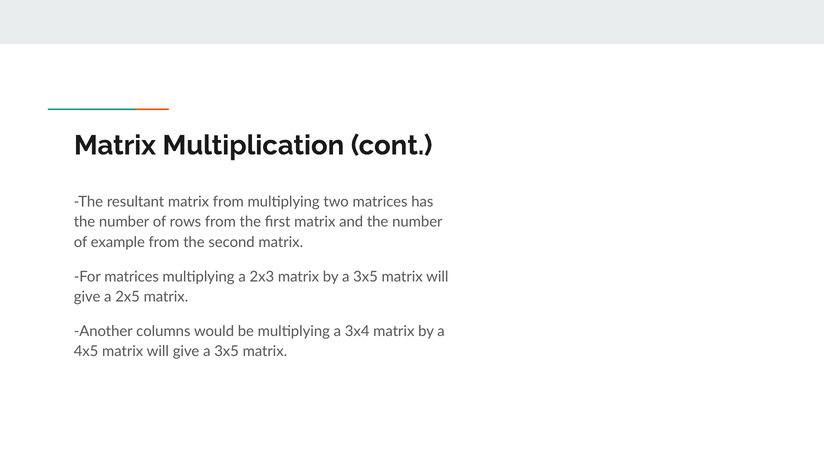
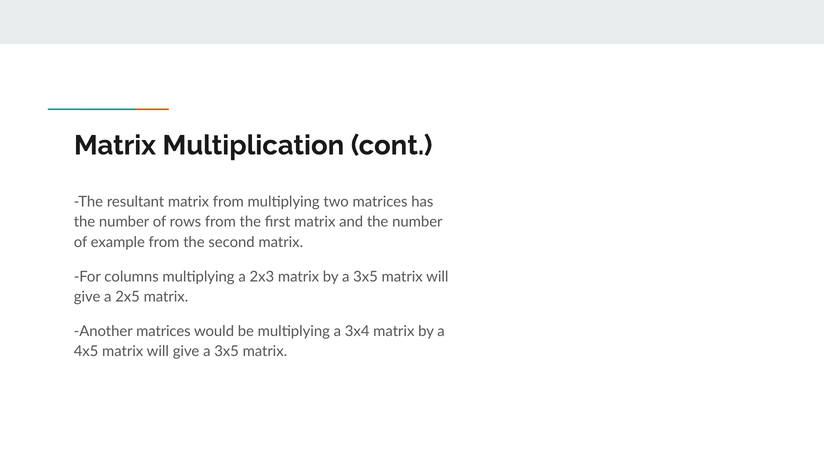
For matrices: matrices -> columns
Another columns: columns -> matrices
